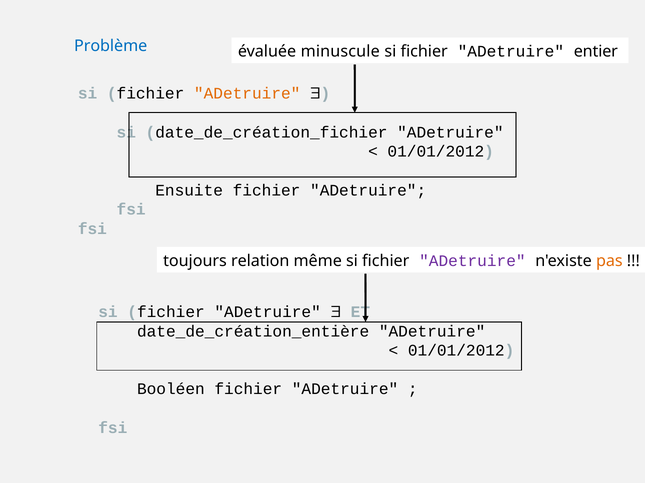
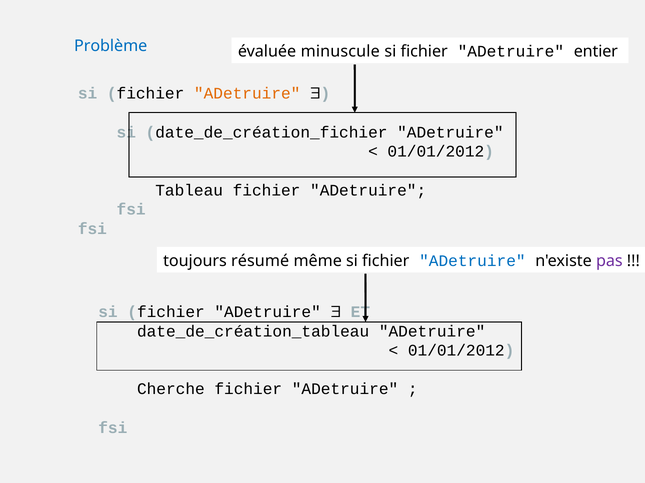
Ensuite: Ensuite -> Tableau
relation: relation -> résumé
ADetruire at (472, 261) colour: purple -> blue
pas colour: orange -> purple
date_de_création_entière: date_de_création_entière -> date_de_création_tableau
Booléen: Booléen -> Cherche
